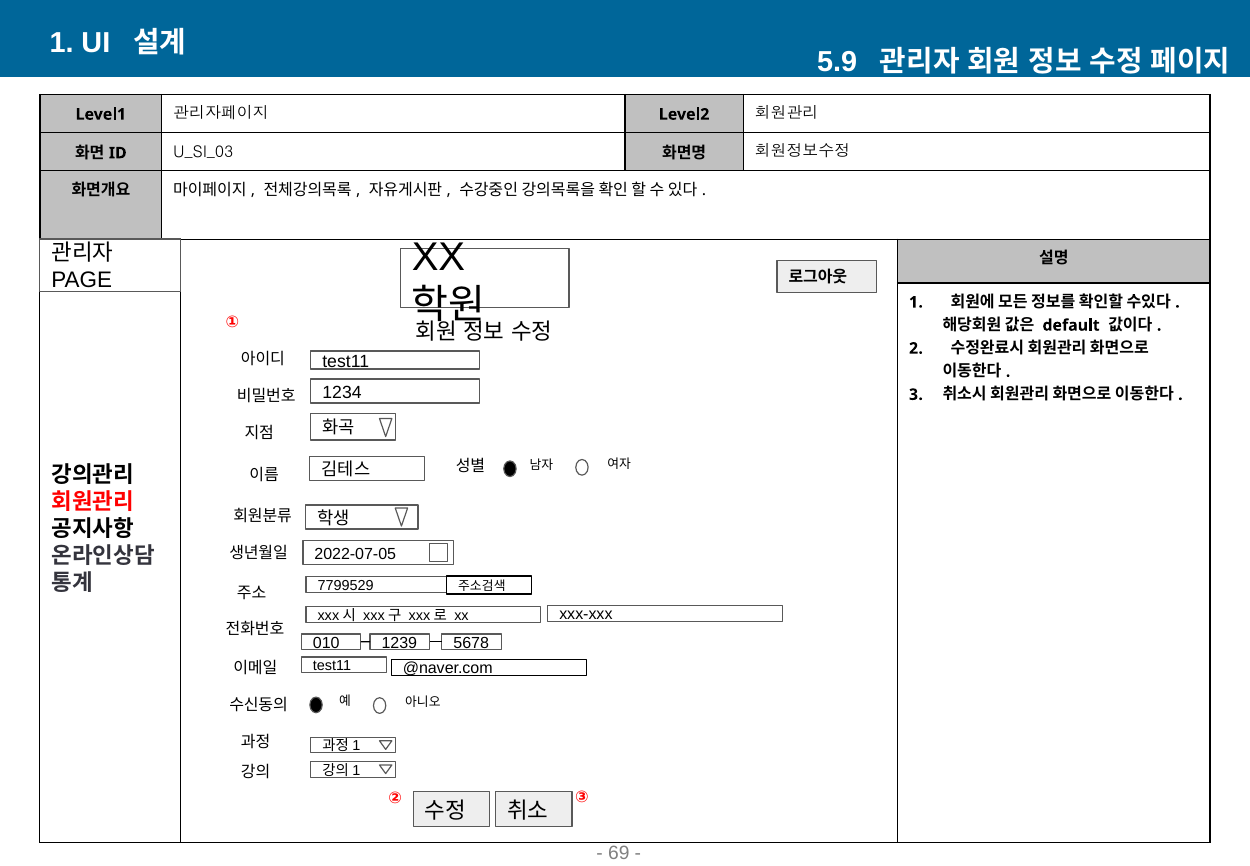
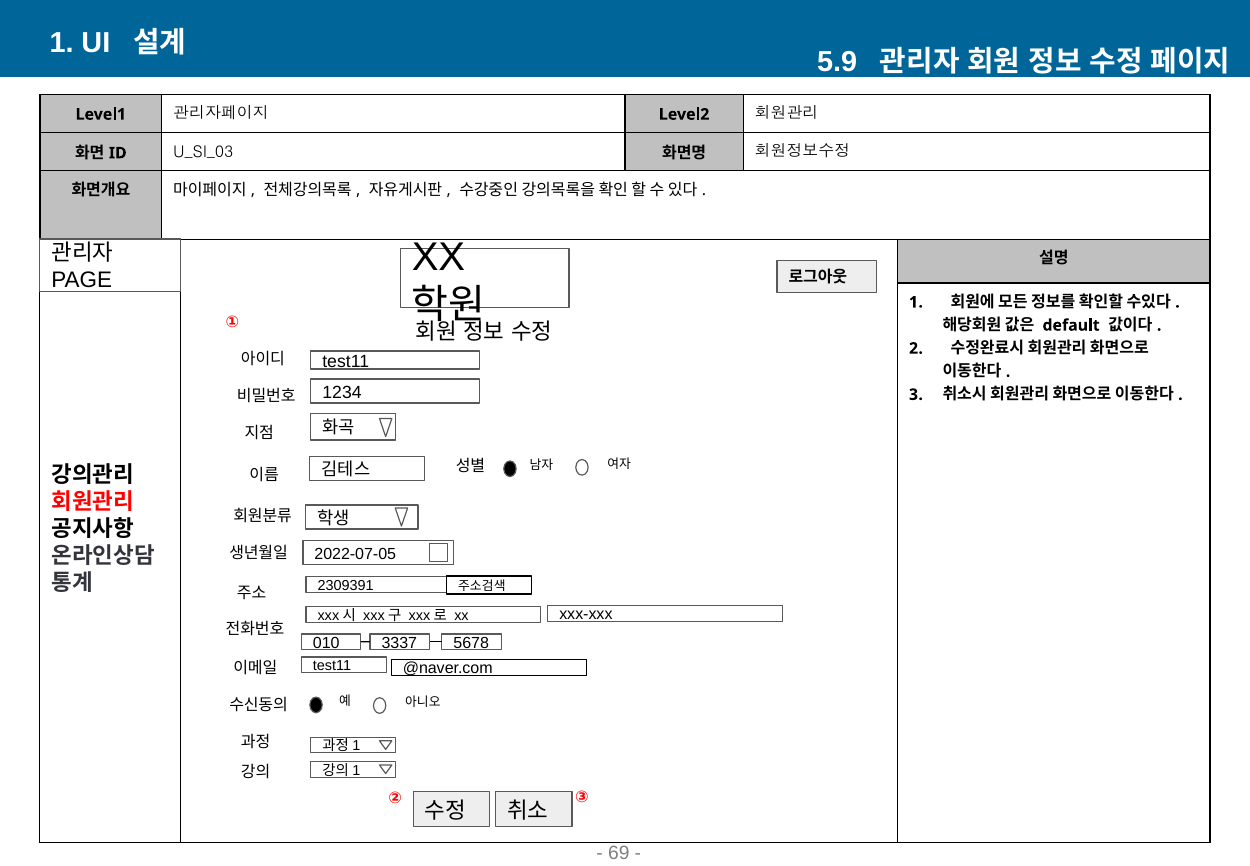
7799529: 7799529 -> 2309391
1239: 1239 -> 3337
